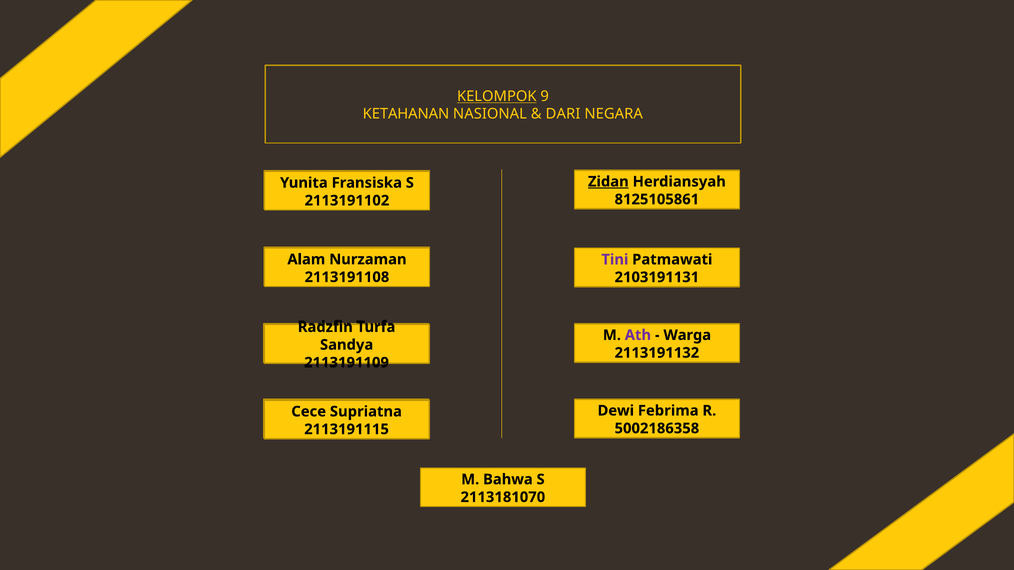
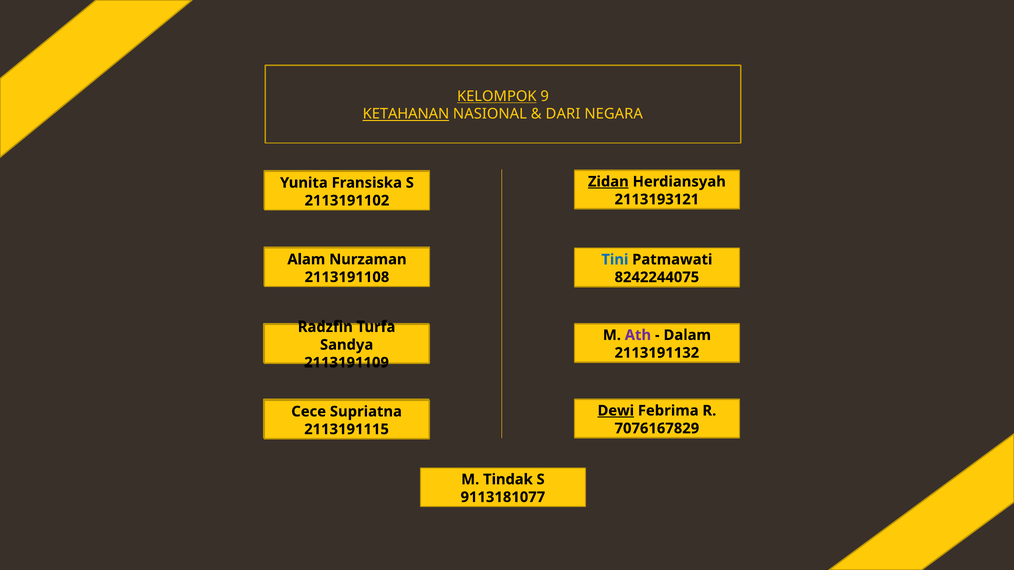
KETAHANAN underline: none -> present
8125105861: 8125105861 -> 2113193121
Tini colour: purple -> blue
2103191131: 2103191131 -> 8242244075
Warga: Warga -> Dalam
Dewi underline: none -> present
5002186358: 5002186358 -> 7076167829
Bahwa: Bahwa -> Tindak
2113181070: 2113181070 -> 9113181077
